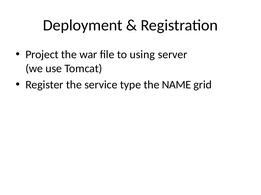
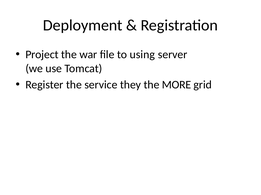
type: type -> they
NAME: NAME -> MORE
